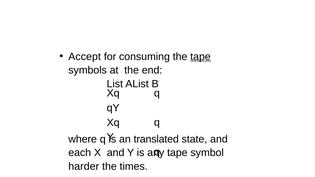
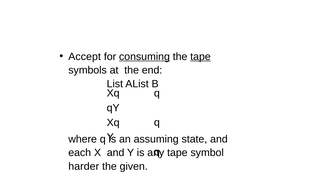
consuming underline: none -> present
translated: translated -> assuming
times: times -> given
